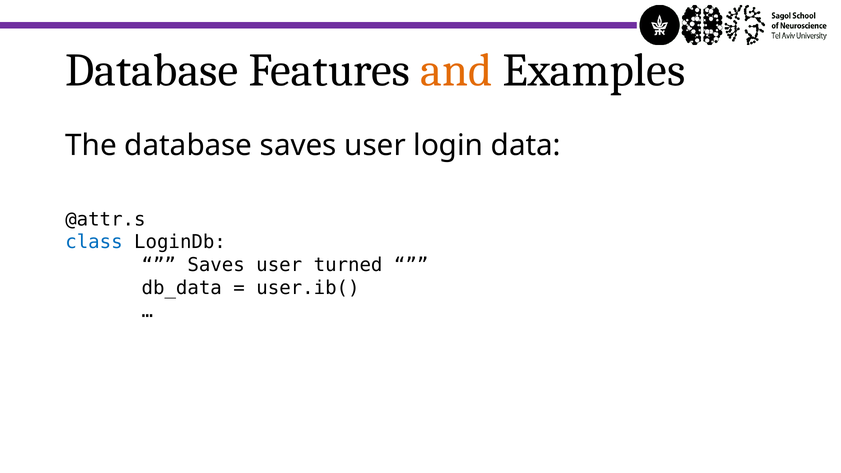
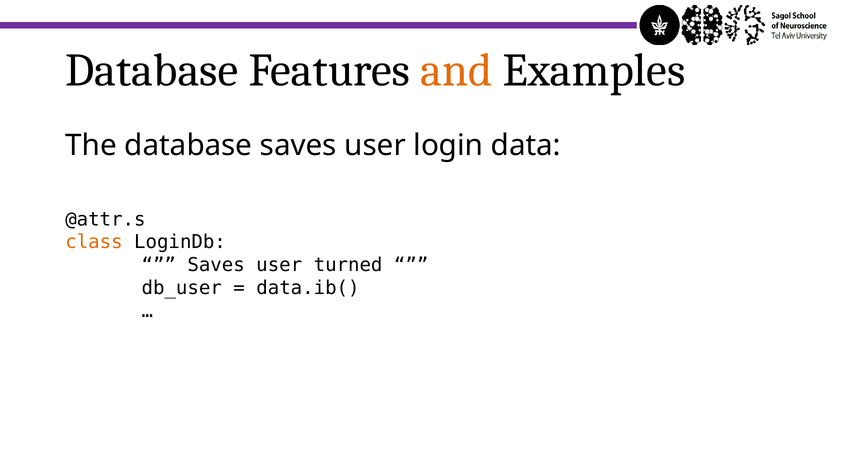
class colour: blue -> orange
db_data: db_data -> db_user
user.ib(: user.ib( -> data.ib(
